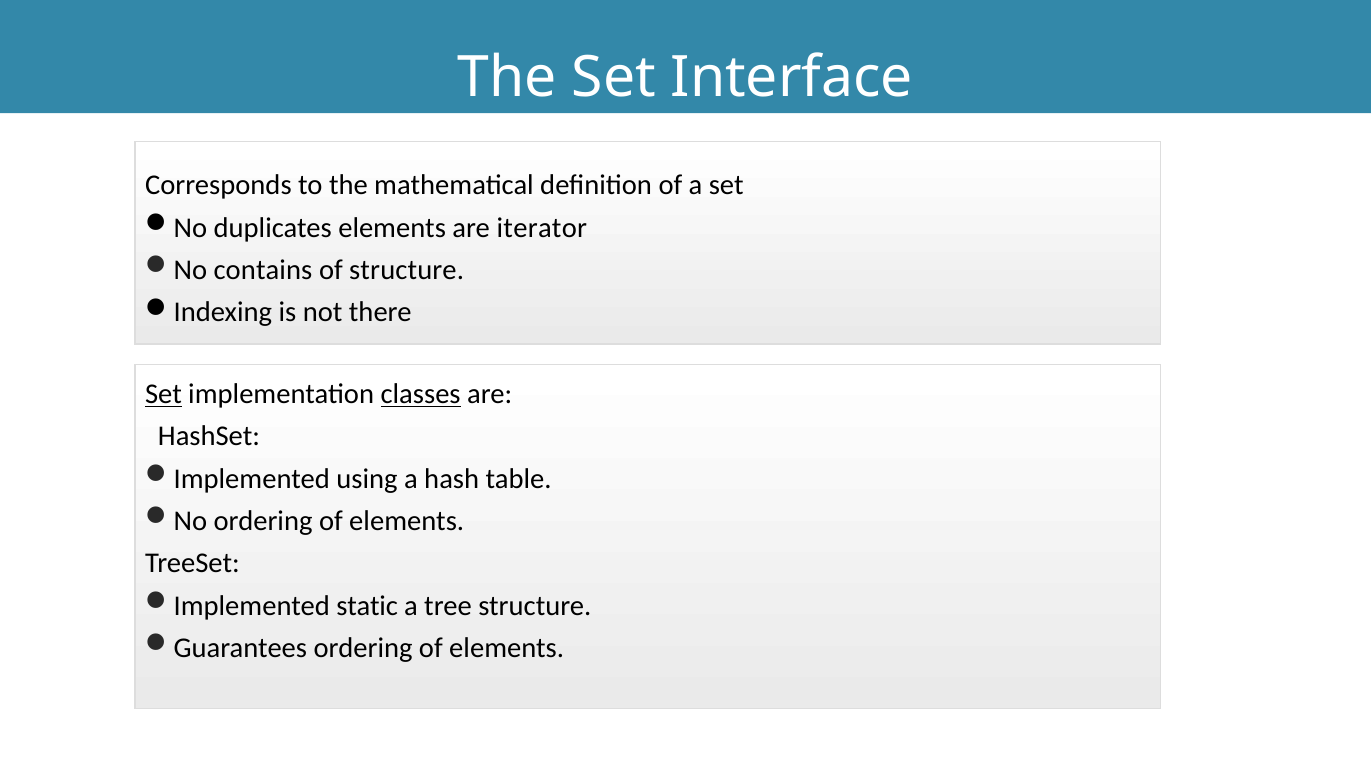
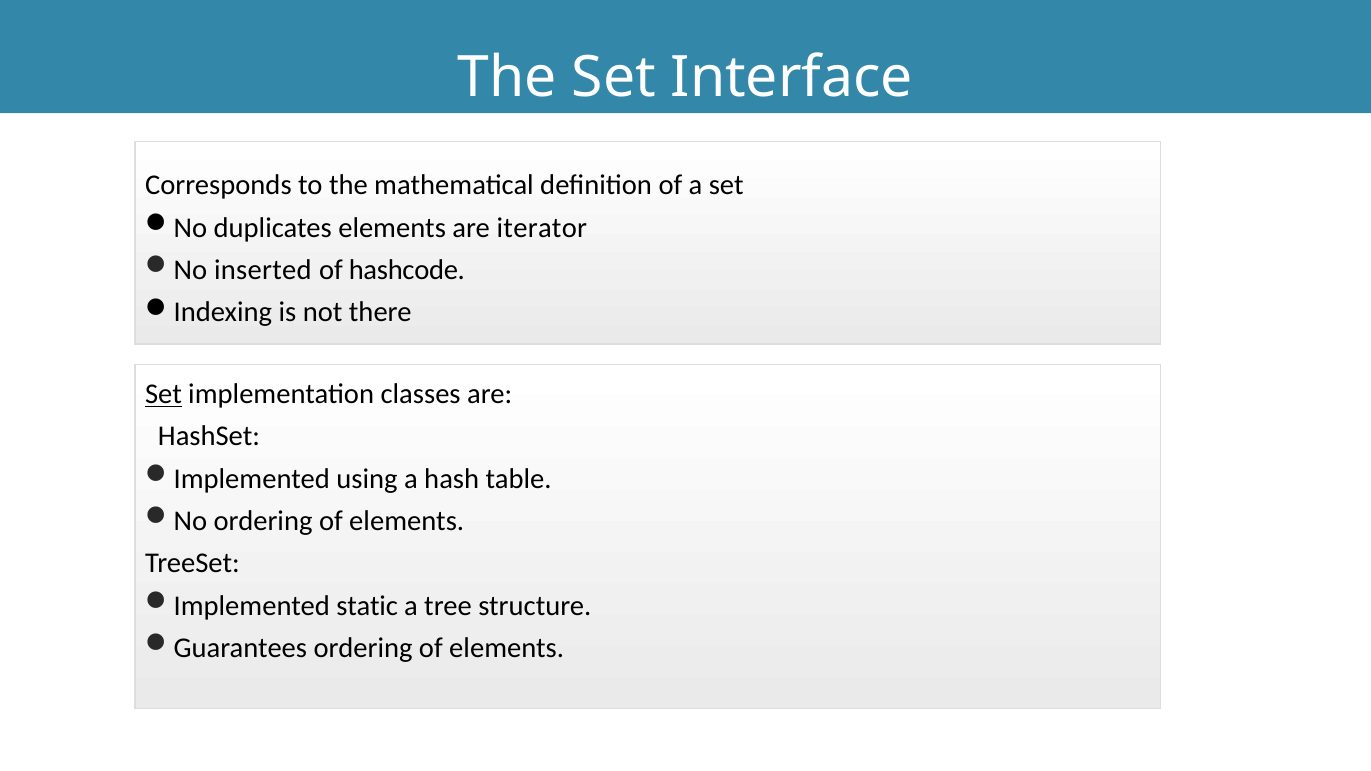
contains: contains -> inserted
of structure: structure -> hashcode
classes underline: present -> none
